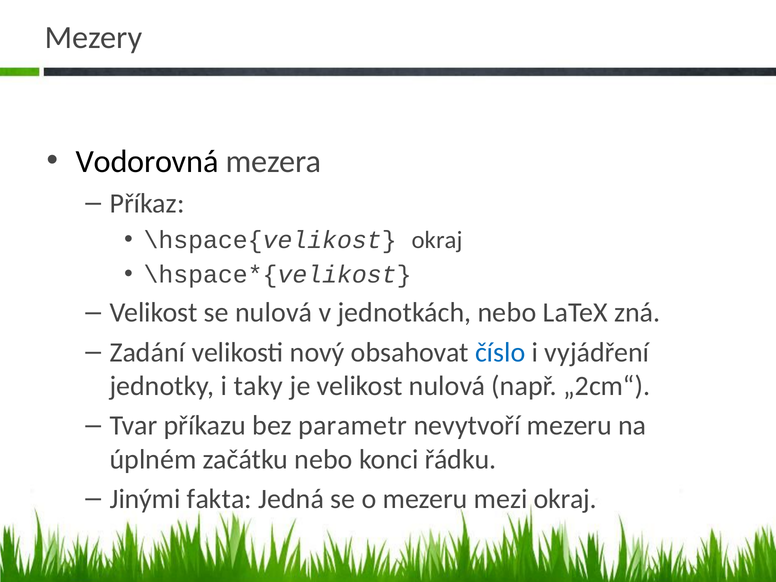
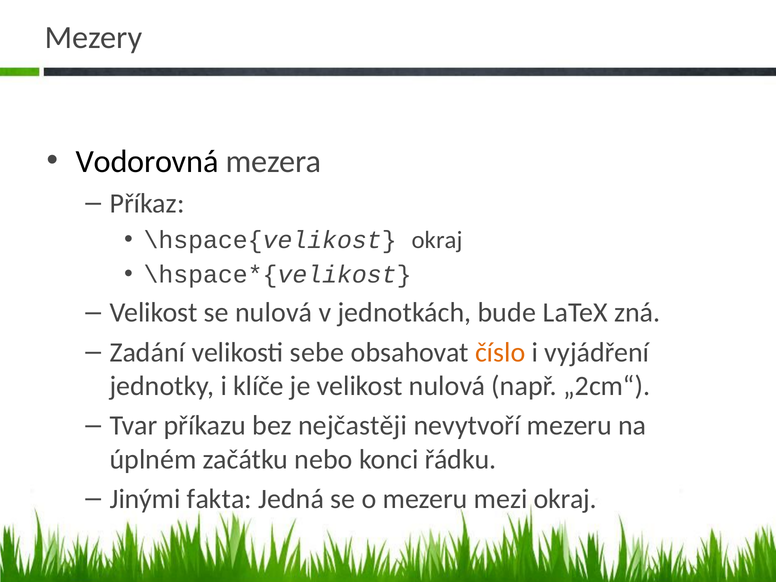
jednotkách nebo: nebo -> bude
nový: nový -> sebe
číslo colour: blue -> orange
taky: taky -> klíče
parametr: parametr -> nejčastěji
